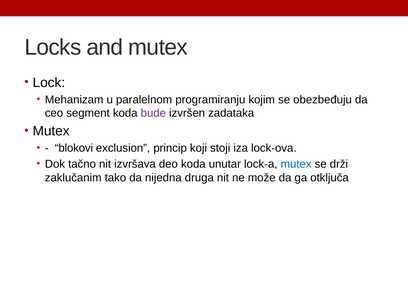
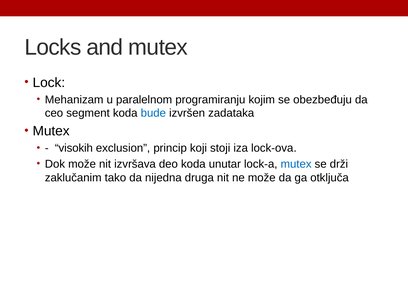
bude colour: purple -> blue
blokovi: blokovi -> visokih
Dok tačno: tačno -> može
